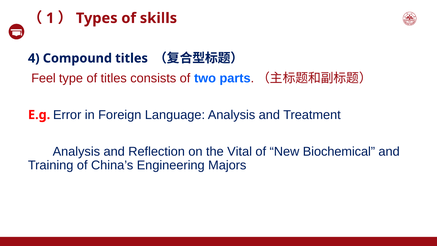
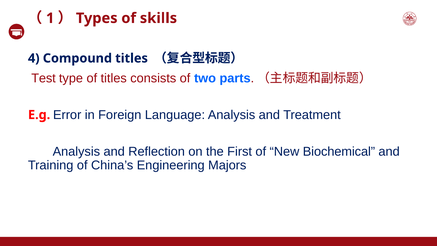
Feel: Feel -> Test
Vital: Vital -> First
